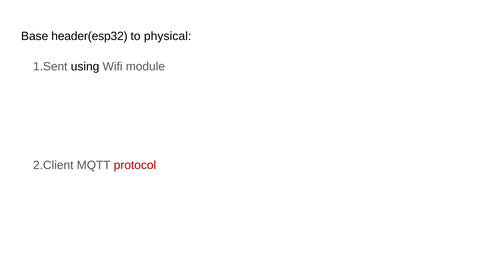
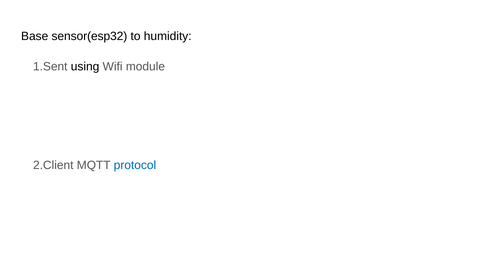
header(esp32: header(esp32 -> sensor(esp32
physical: physical -> humidity
protocol colour: red -> blue
